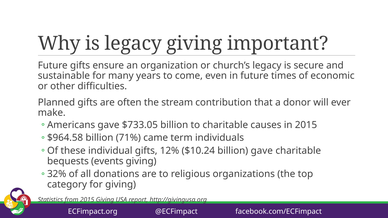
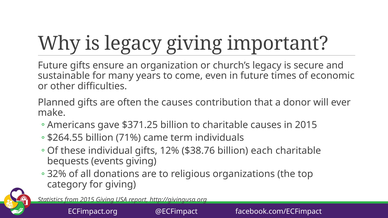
the stream: stream -> causes
$733.05: $733.05 -> $371.25
$964.58: $964.58 -> $264.55
$10.24: $10.24 -> $38.76
billion gave: gave -> each
